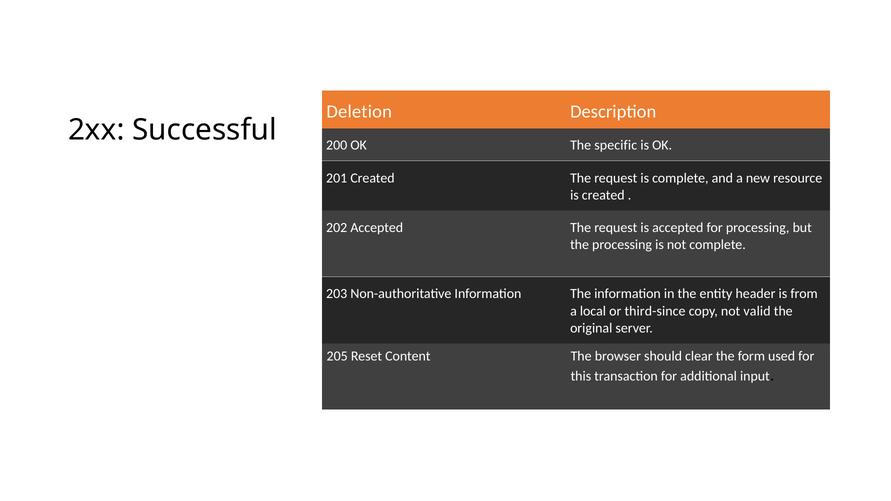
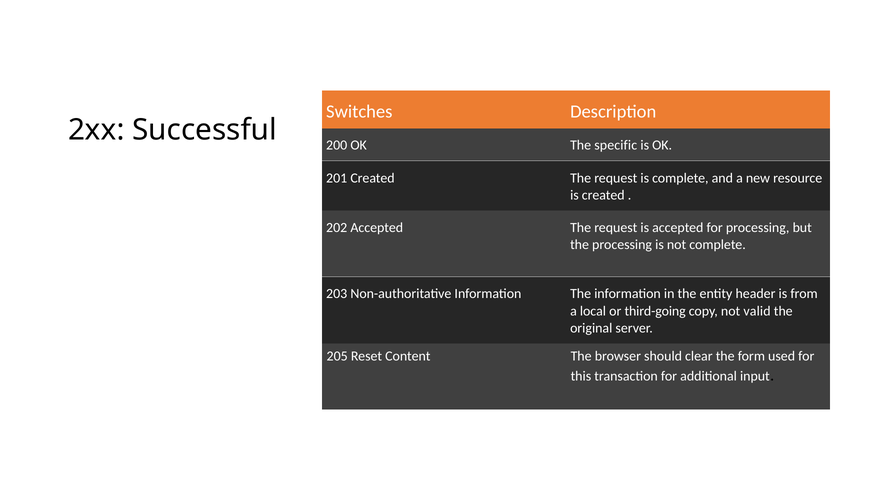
Deletion: Deletion -> Switches
third-since: third-since -> third-going
